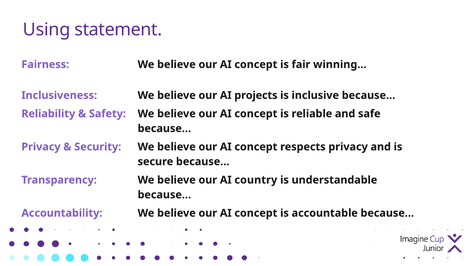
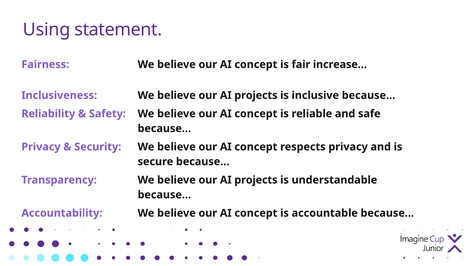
winning…: winning… -> increase…
country at (256, 180): country -> projects
